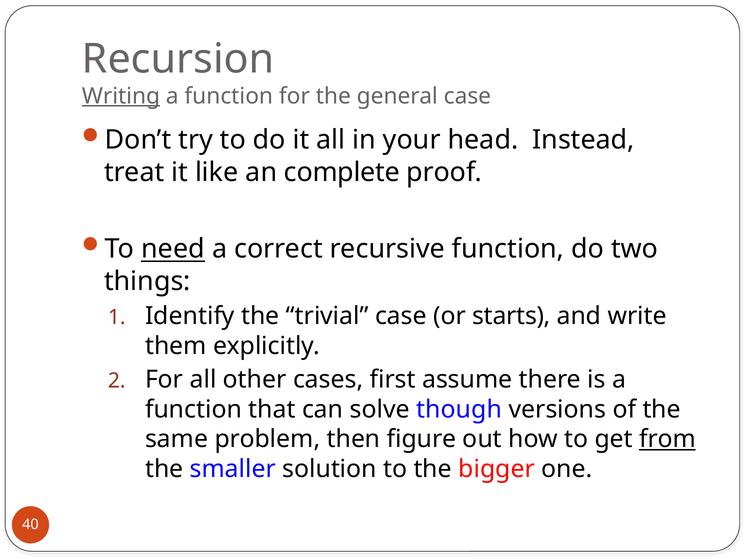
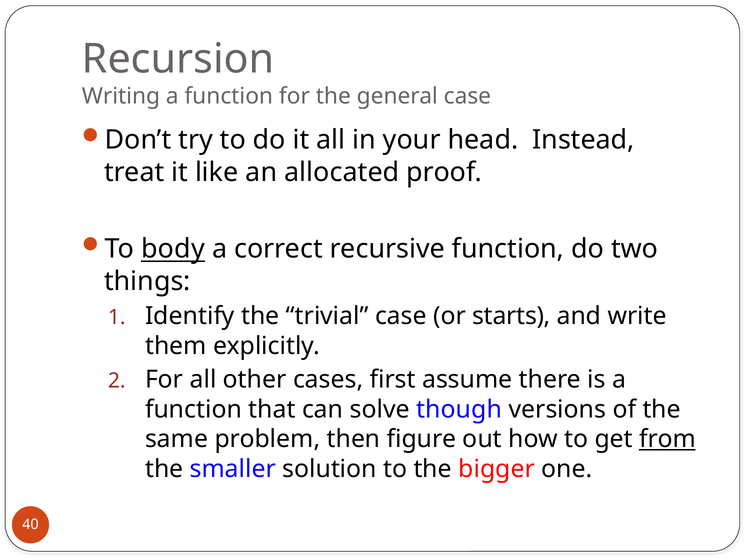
Writing underline: present -> none
complete: complete -> allocated
need: need -> body
